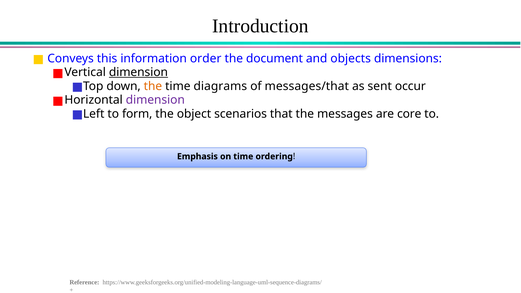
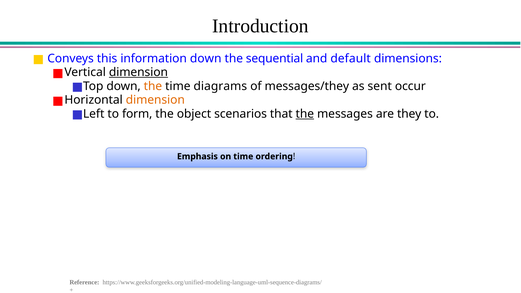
information order: order -> down
document: document -> sequential
objects: objects -> default
messages/that: messages/that -> messages/they
dimension at (155, 100) colour: purple -> orange
the at (305, 114) underline: none -> present
core: core -> they
